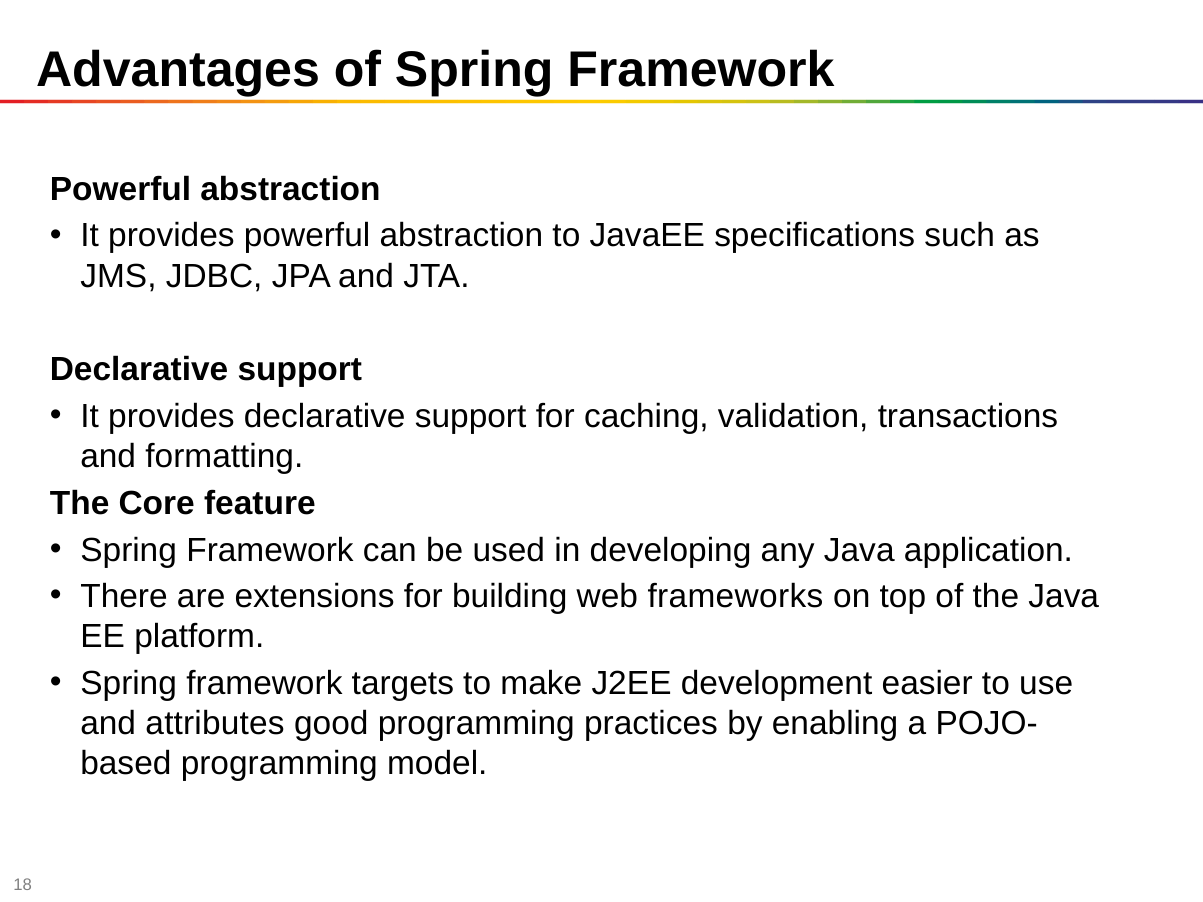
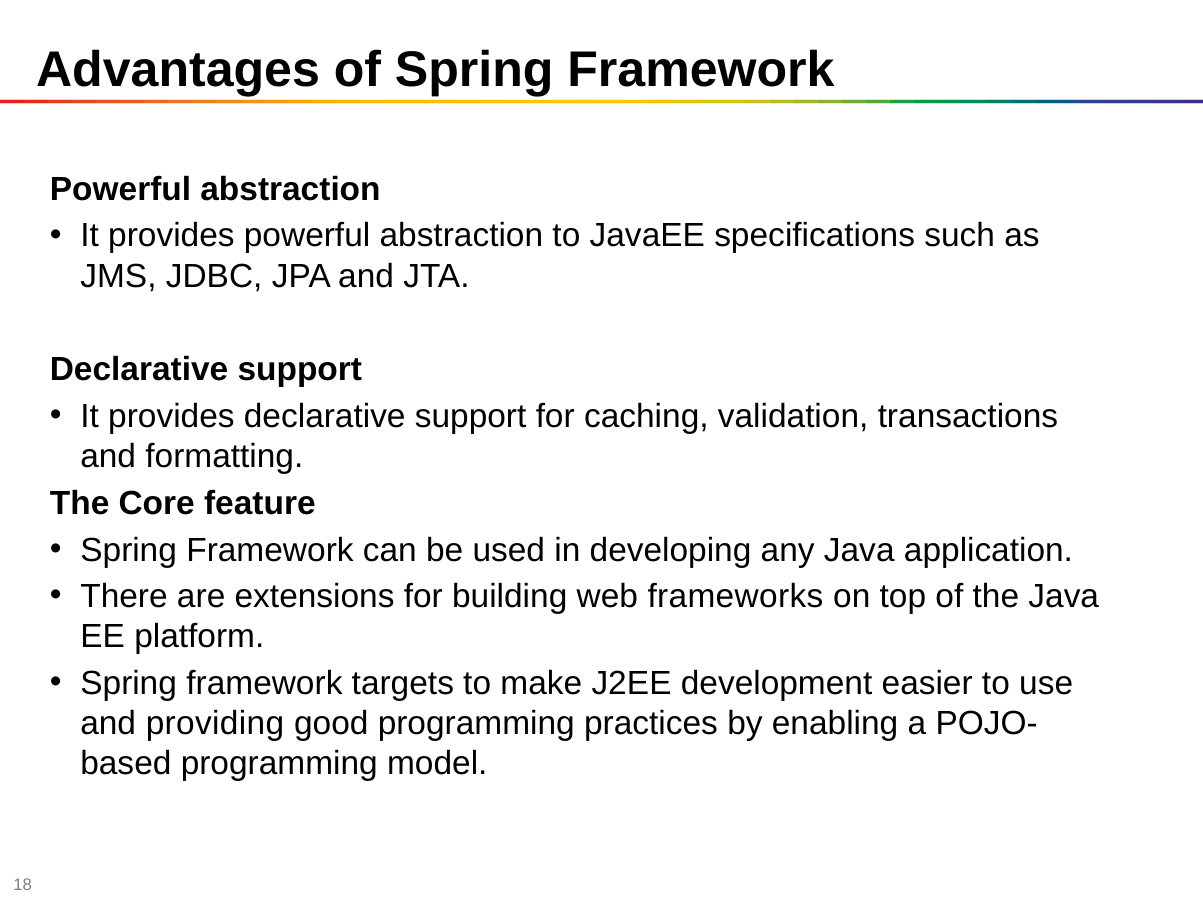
attributes: attributes -> providing
